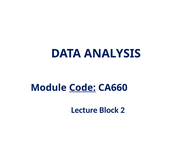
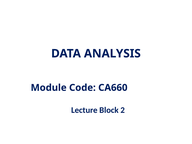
Code underline: present -> none
